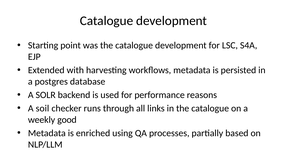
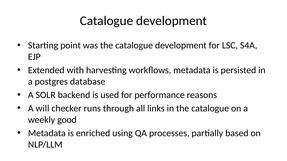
soil: soil -> will
